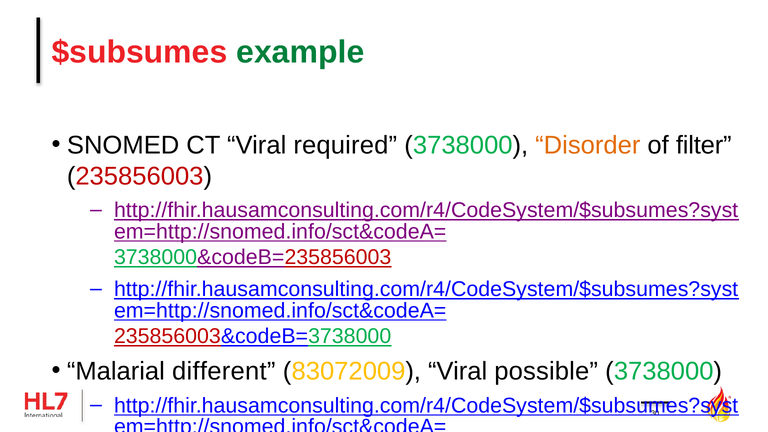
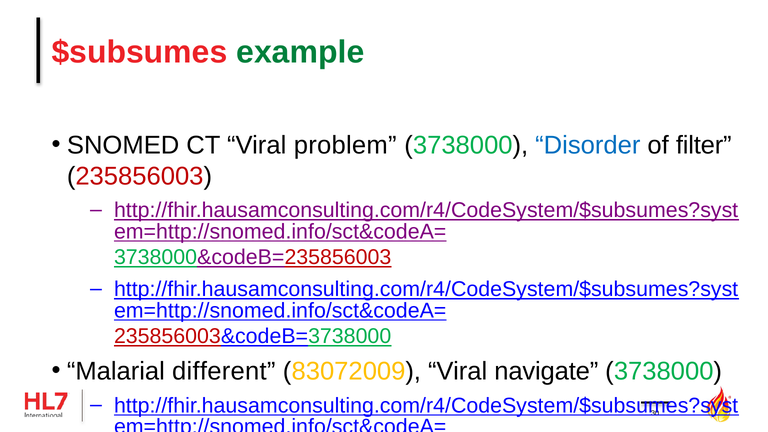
required: required -> problem
Disorder colour: orange -> blue
possible: possible -> navigate
